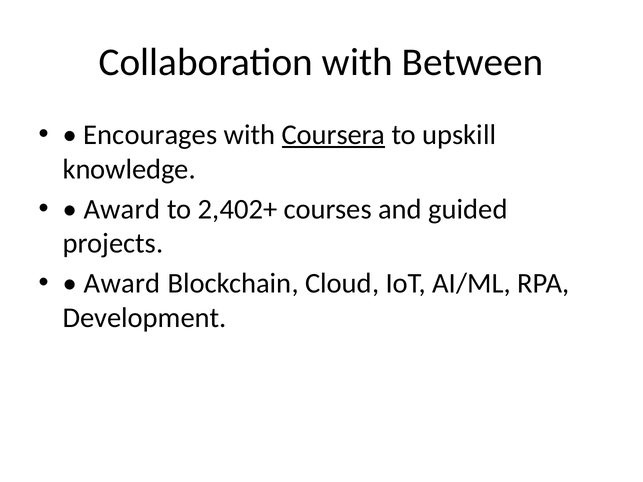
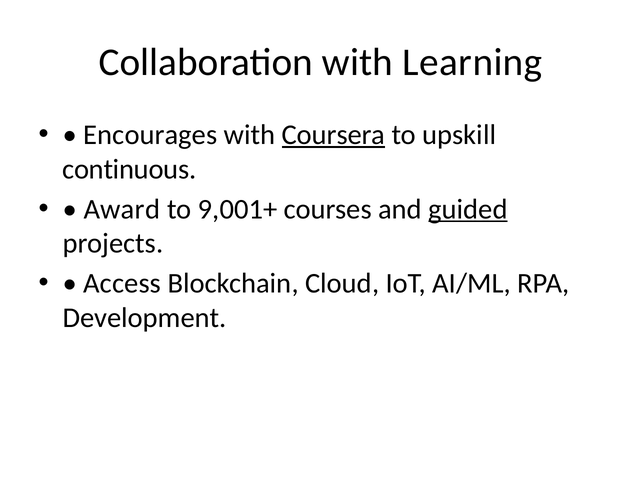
Between: Between -> Learning
knowledge: knowledge -> continuous
2,402+: 2,402+ -> 9,001+
guided underline: none -> present
Award at (122, 284): Award -> Access
